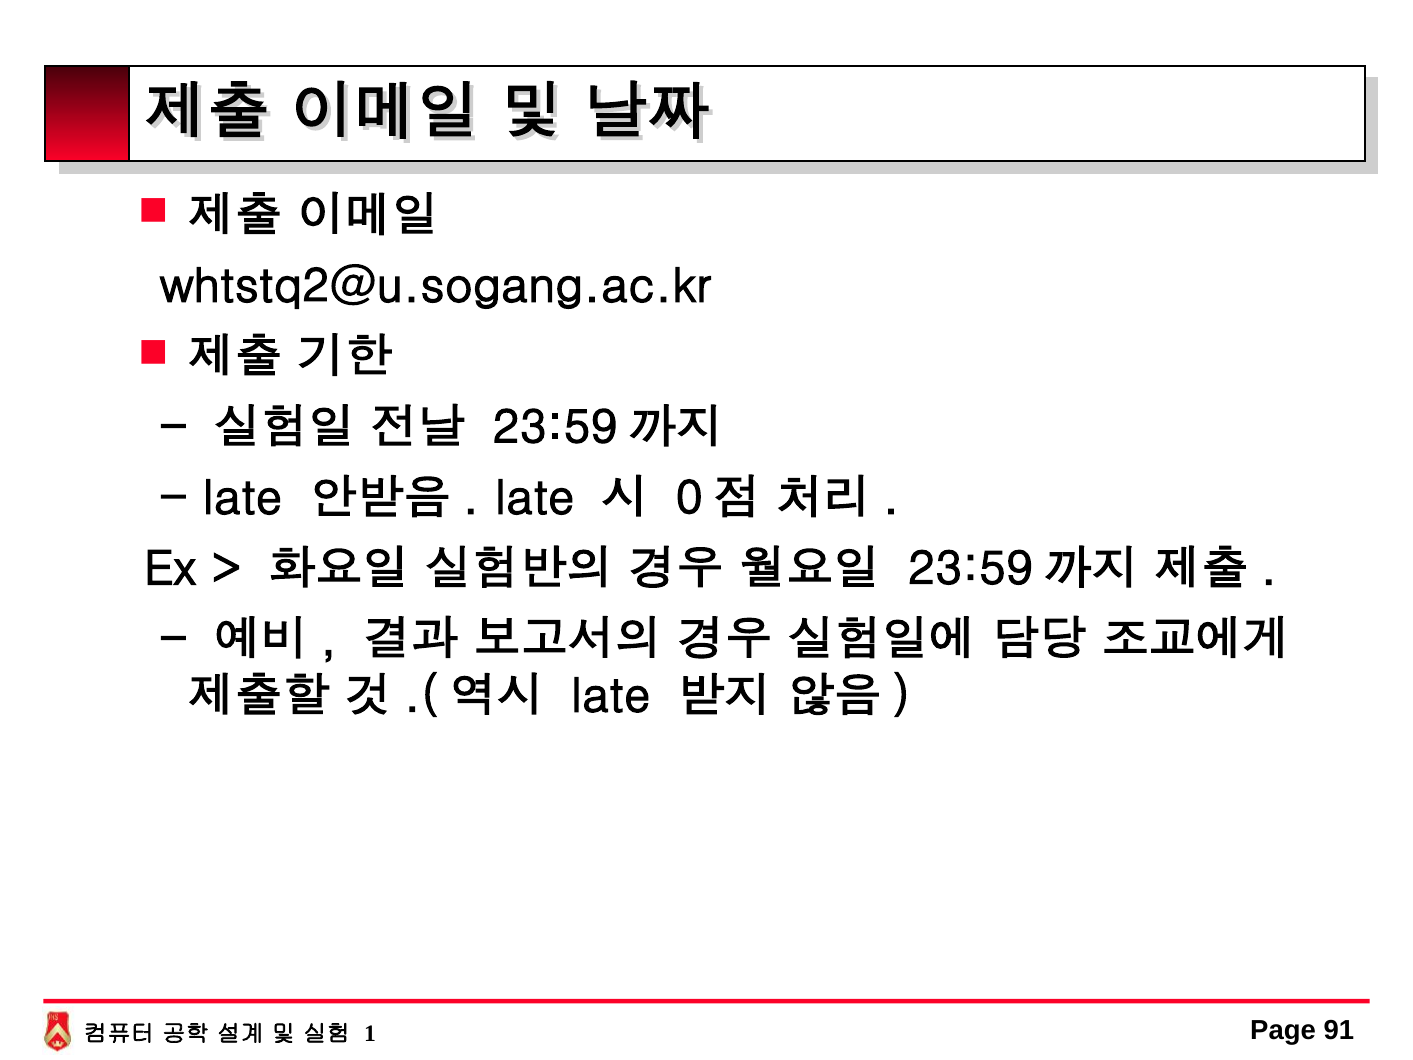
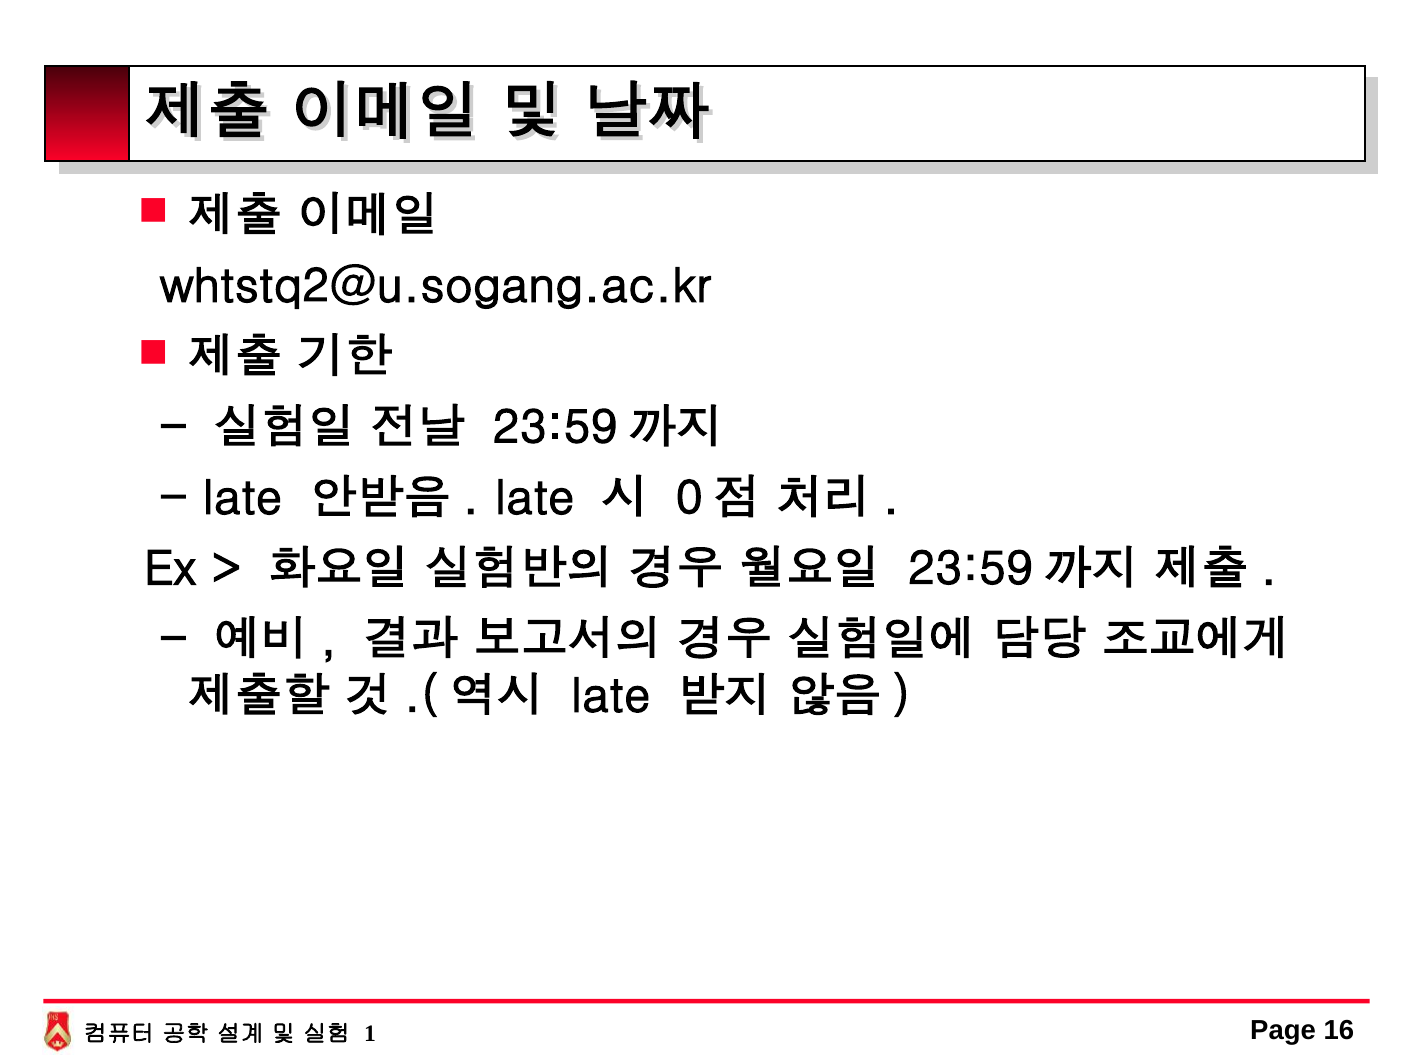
91: 91 -> 16
